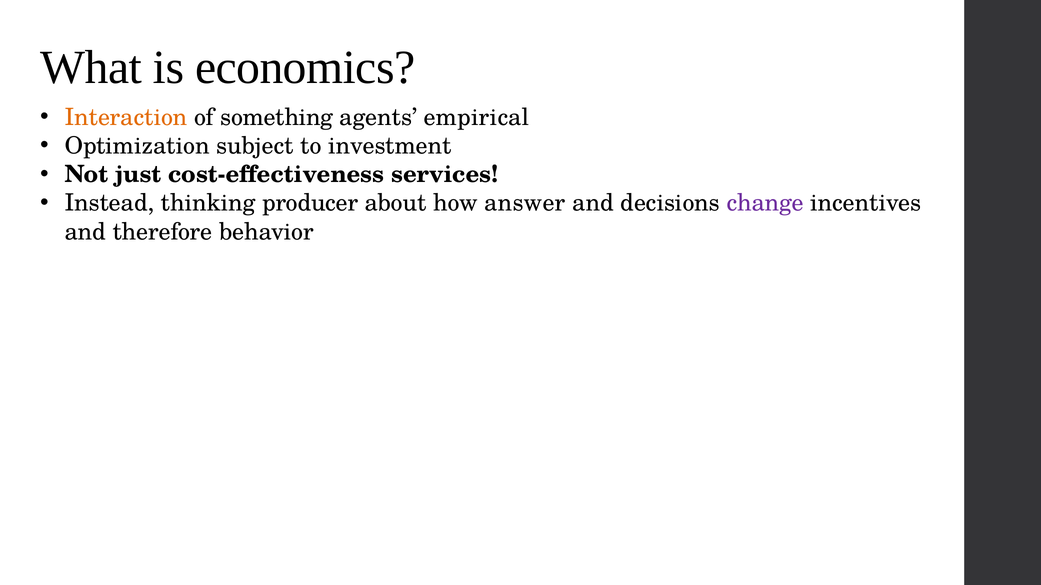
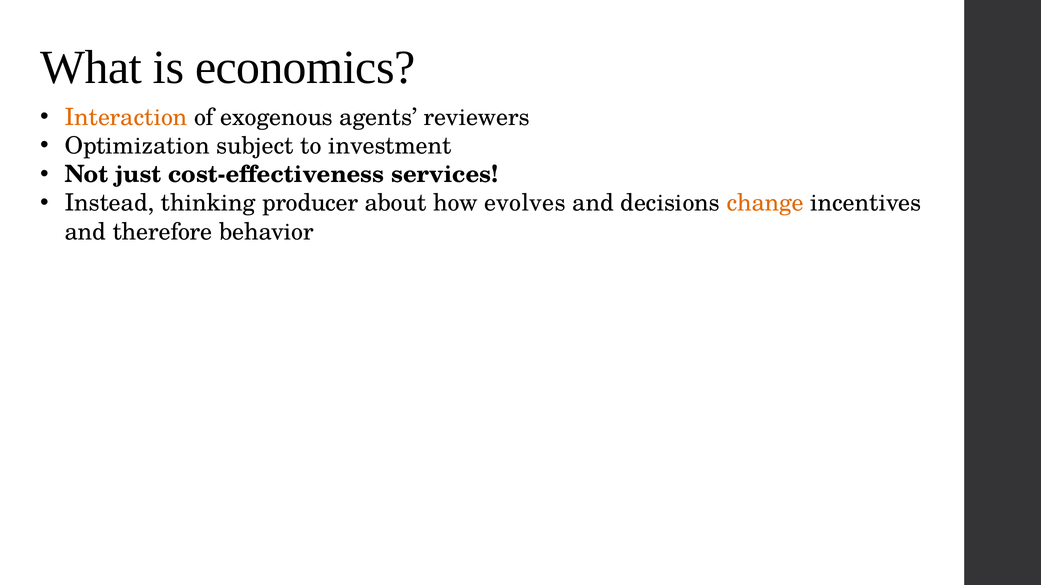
something: something -> exogenous
empirical: empirical -> reviewers
answer: answer -> evolves
change colour: purple -> orange
